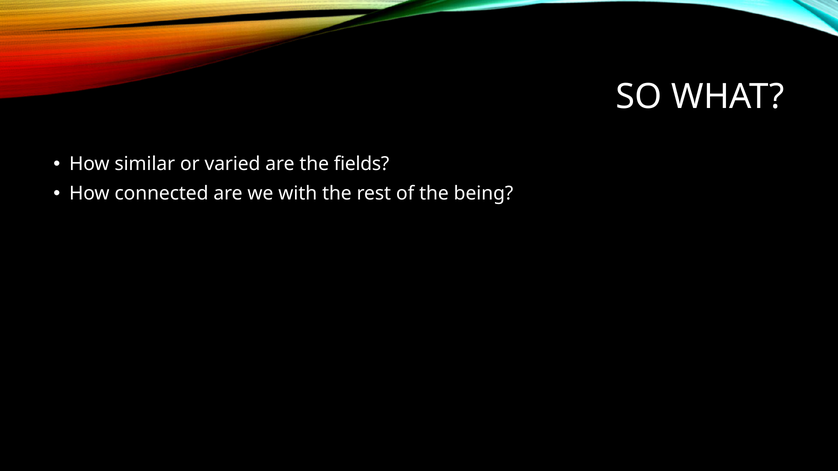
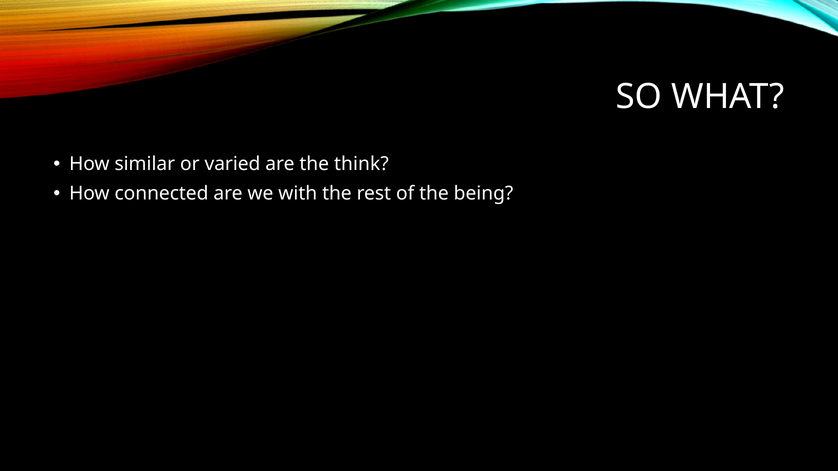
fields: fields -> think
